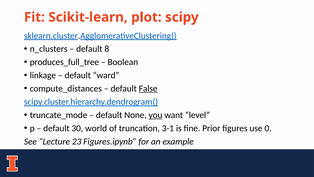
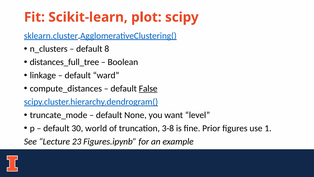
produces_full_tree: produces_full_tree -> distances_full_tree
you underline: present -> none
3-1: 3-1 -> 3-8
0: 0 -> 1
